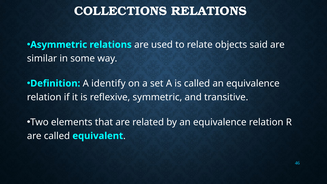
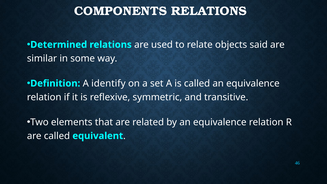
COLLECTIONS: COLLECTIONS -> COMPONENTS
Asymmetric: Asymmetric -> Determined
